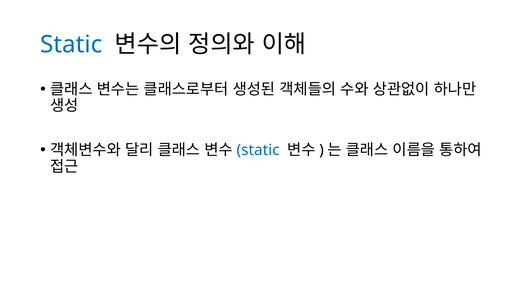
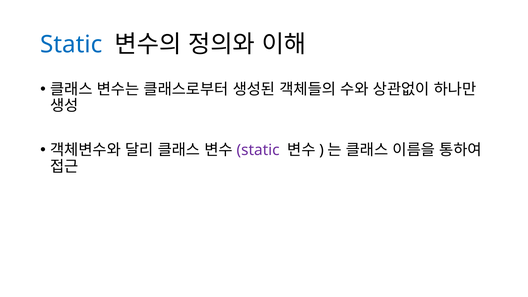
static at (258, 150) colour: blue -> purple
